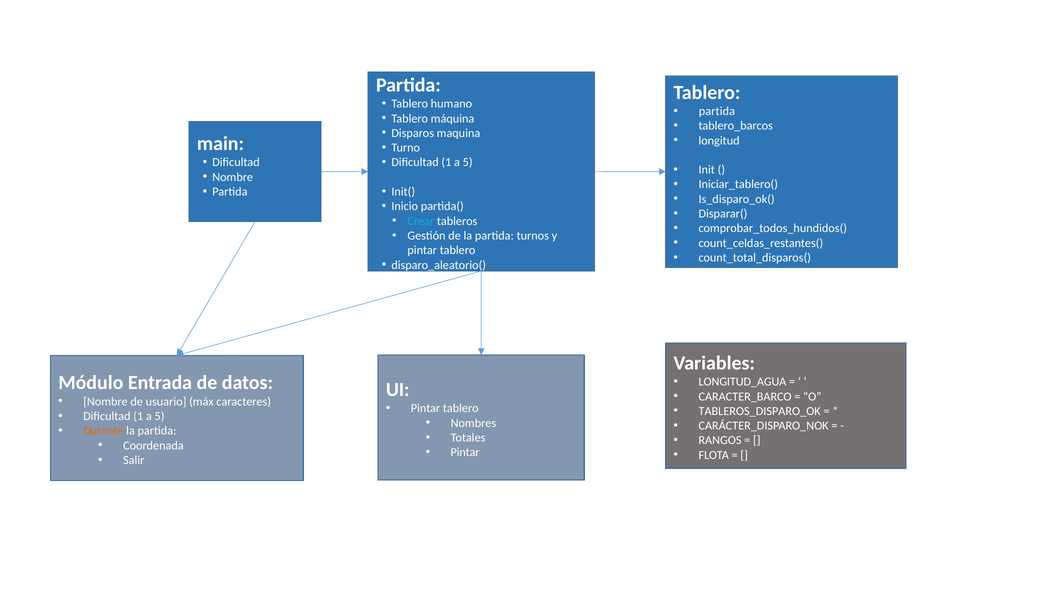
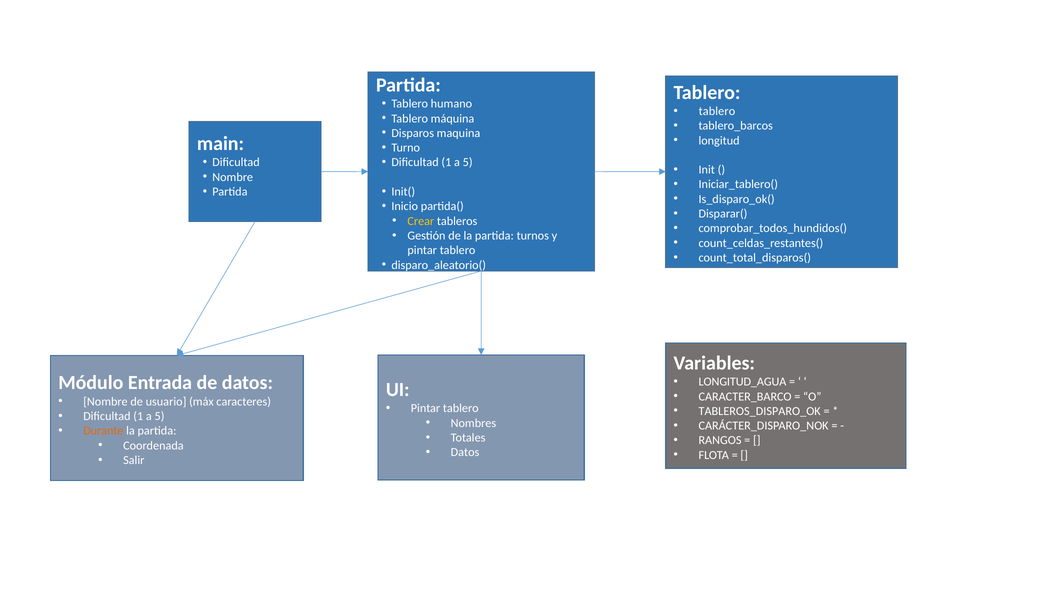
partida at (717, 111): partida -> tablero
Crear colour: light blue -> yellow
Pintar at (465, 452): Pintar -> Datos
